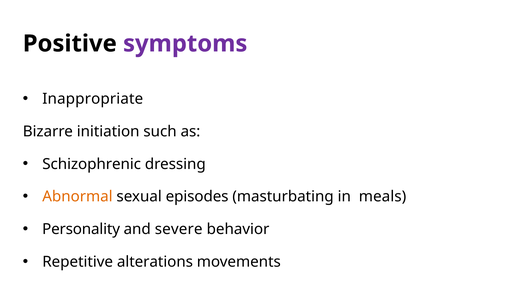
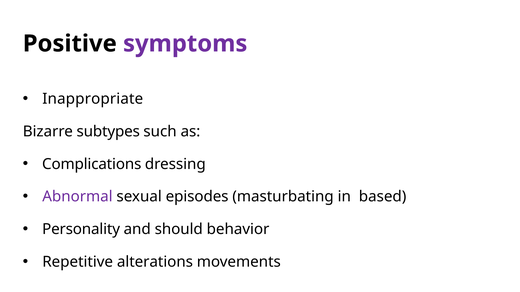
initiation: initiation -> subtypes
Schizophrenic: Schizophrenic -> Complications
Abnormal colour: orange -> purple
meals: meals -> based
severe: severe -> should
